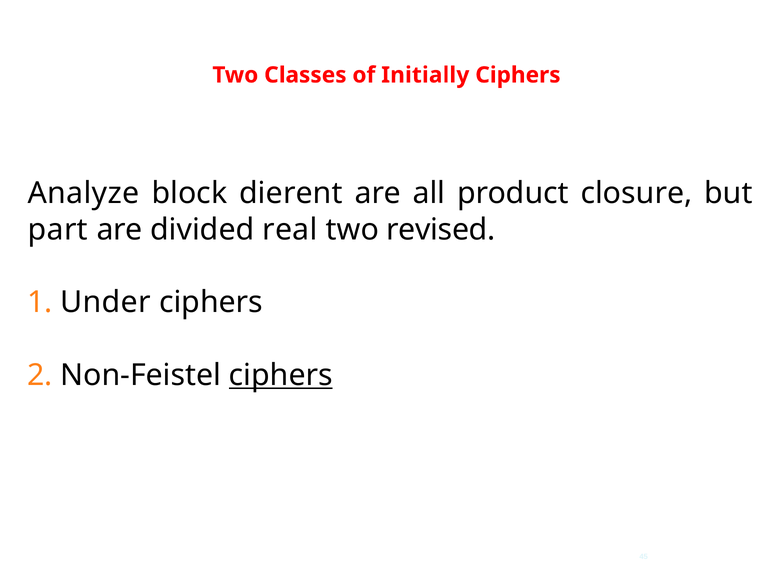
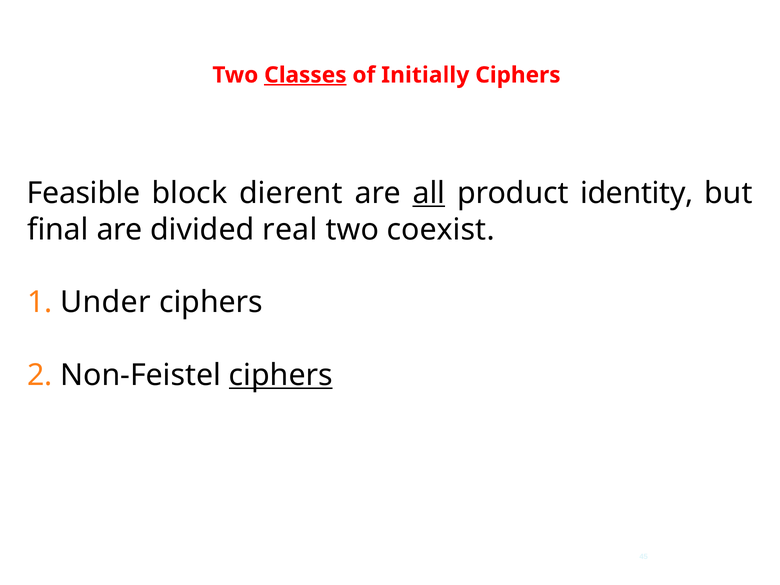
Classes underline: none -> present
Analyze: Analyze -> Feasible
all underline: none -> present
closure: closure -> identity
part: part -> final
revised: revised -> coexist
